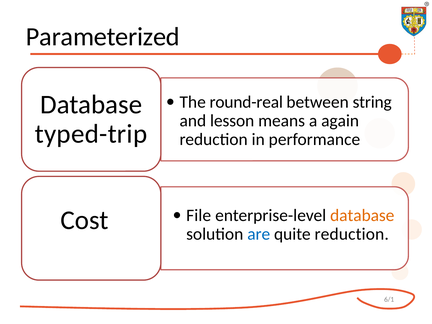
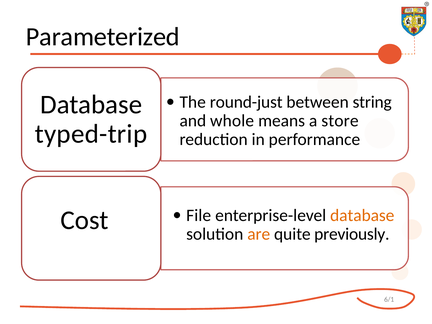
round-real: round-real -> round-just
lesson: lesson -> whole
again: again -> store
are colour: blue -> orange
quite reduction: reduction -> previously
